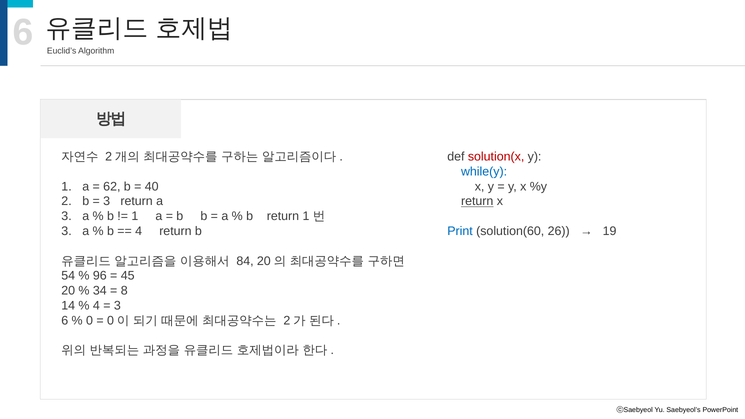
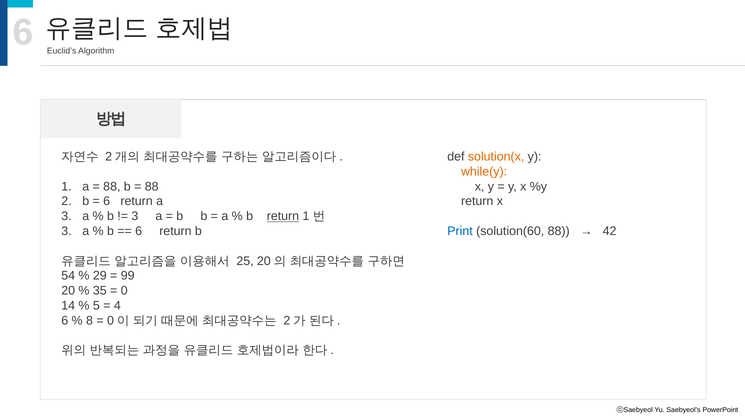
solution(x colour: red -> orange
while(y colour: blue -> orange
62 at (112, 187): 62 -> 88
40 at (152, 187): 40 -> 88
3 at (107, 201): 3 -> 6
return at (477, 201) underline: present -> none
1 at (135, 216): 1 -> 3
return at (283, 216) underline: none -> present
4 at (139, 231): 4 -> 6
solution(60 26: 26 -> 88
19: 19 -> 42
84: 84 -> 25
96: 96 -> 29
45: 45 -> 99
34: 34 -> 35
8: 8 -> 0
4 at (96, 306): 4 -> 5
3 at (117, 306): 3 -> 4
0: 0 -> 8
